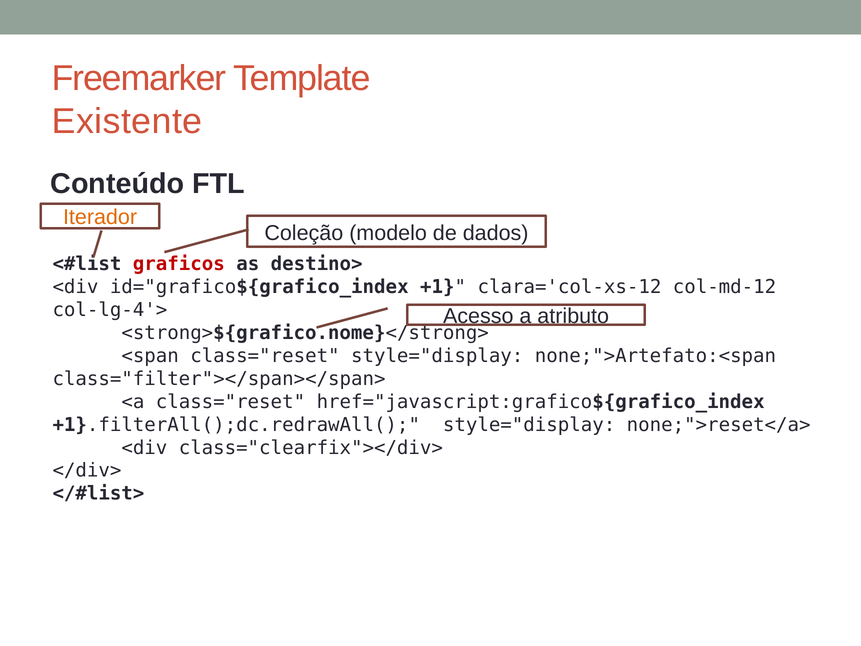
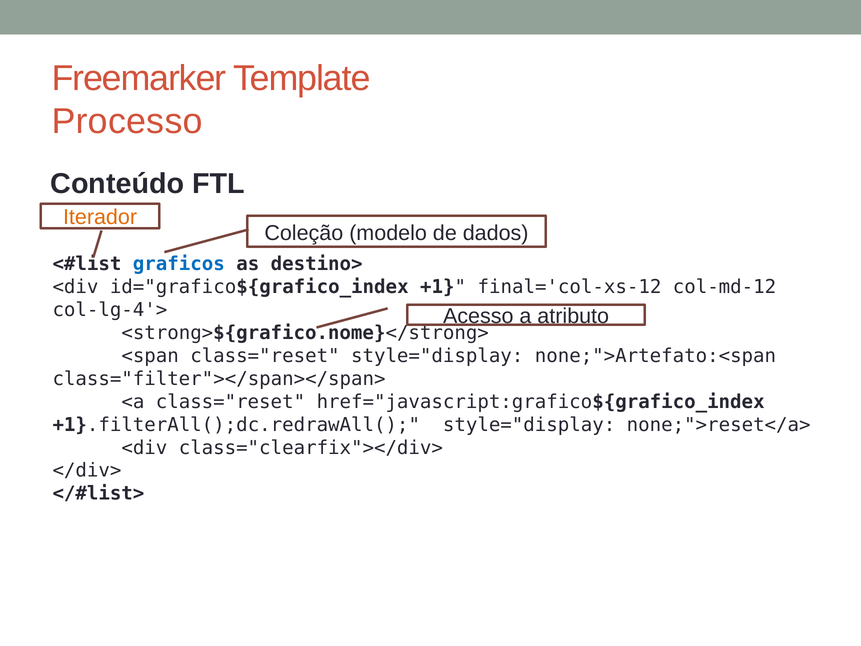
Existente: Existente -> Processo
graficos colour: red -> blue
clara='col-xs-12: clara='col-xs-12 -> final='col-xs-12
